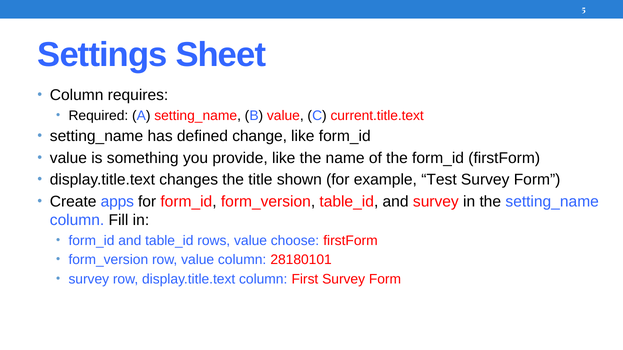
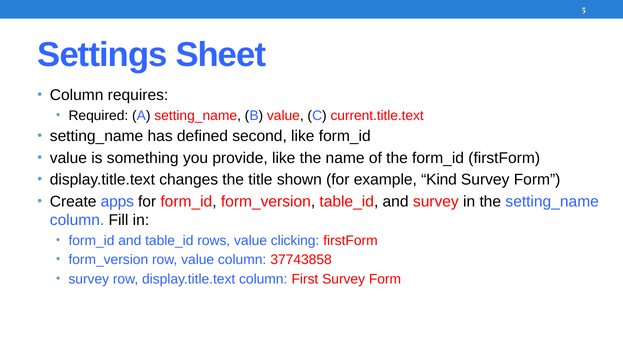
change: change -> second
Test: Test -> Kind
choose: choose -> clicking
28180101: 28180101 -> 37743858
